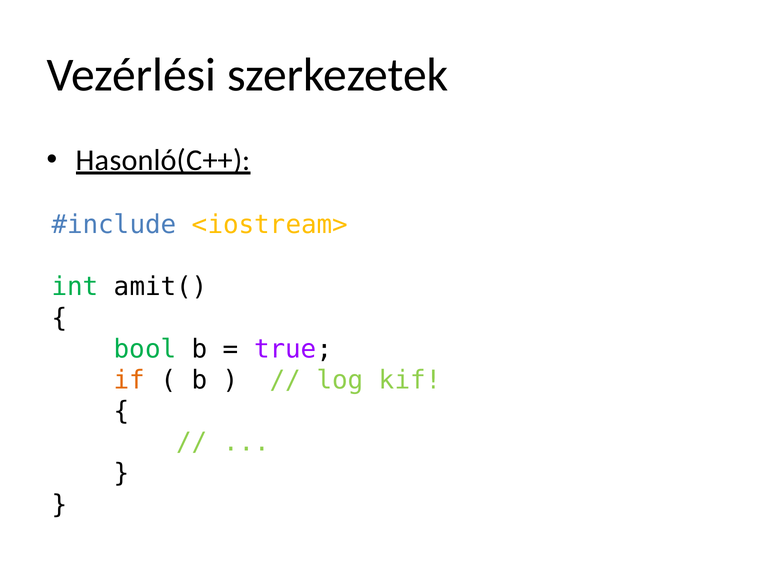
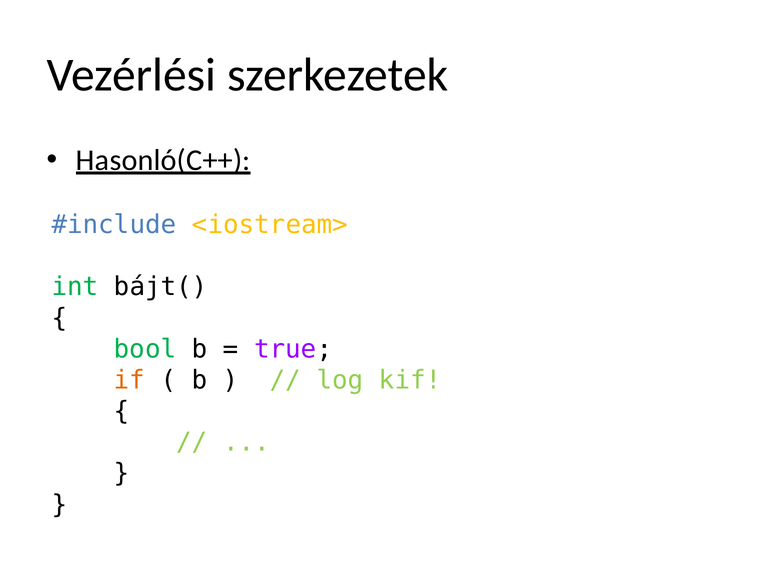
amit(: amit( -> bájt(
